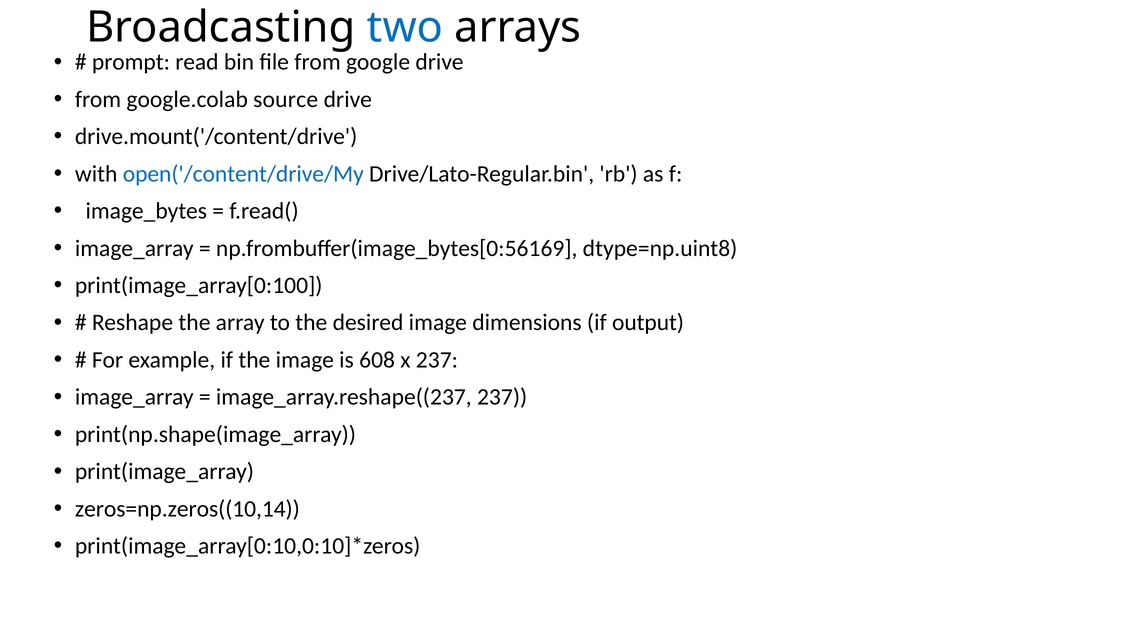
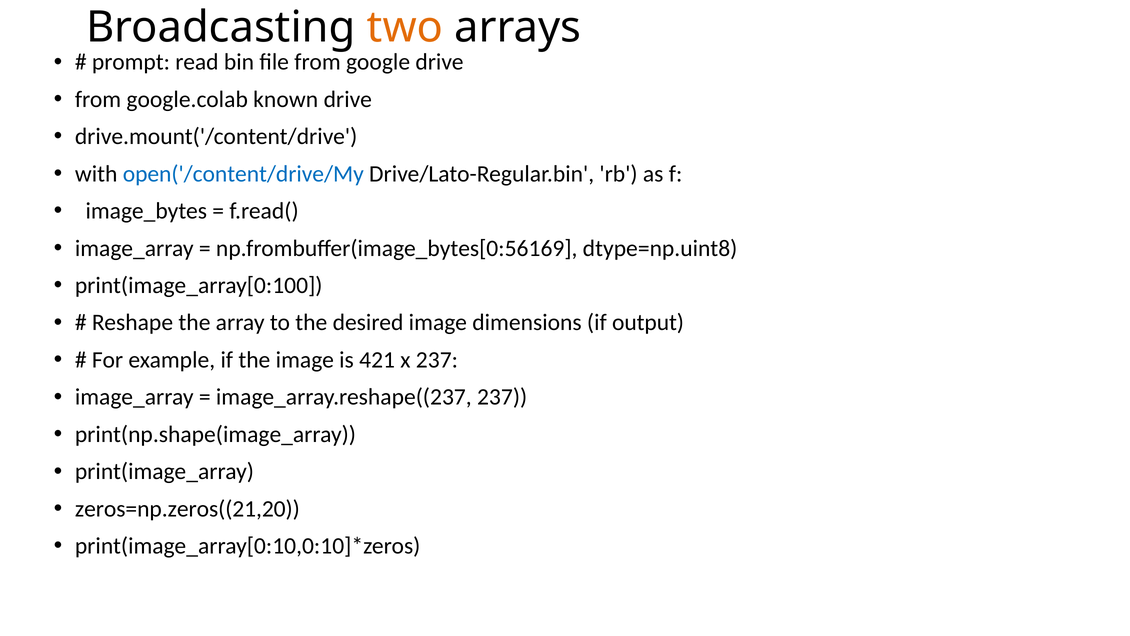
two colour: blue -> orange
source: source -> known
608: 608 -> 421
zeros=np.zeros((10,14: zeros=np.zeros((10,14 -> zeros=np.zeros((21,20
